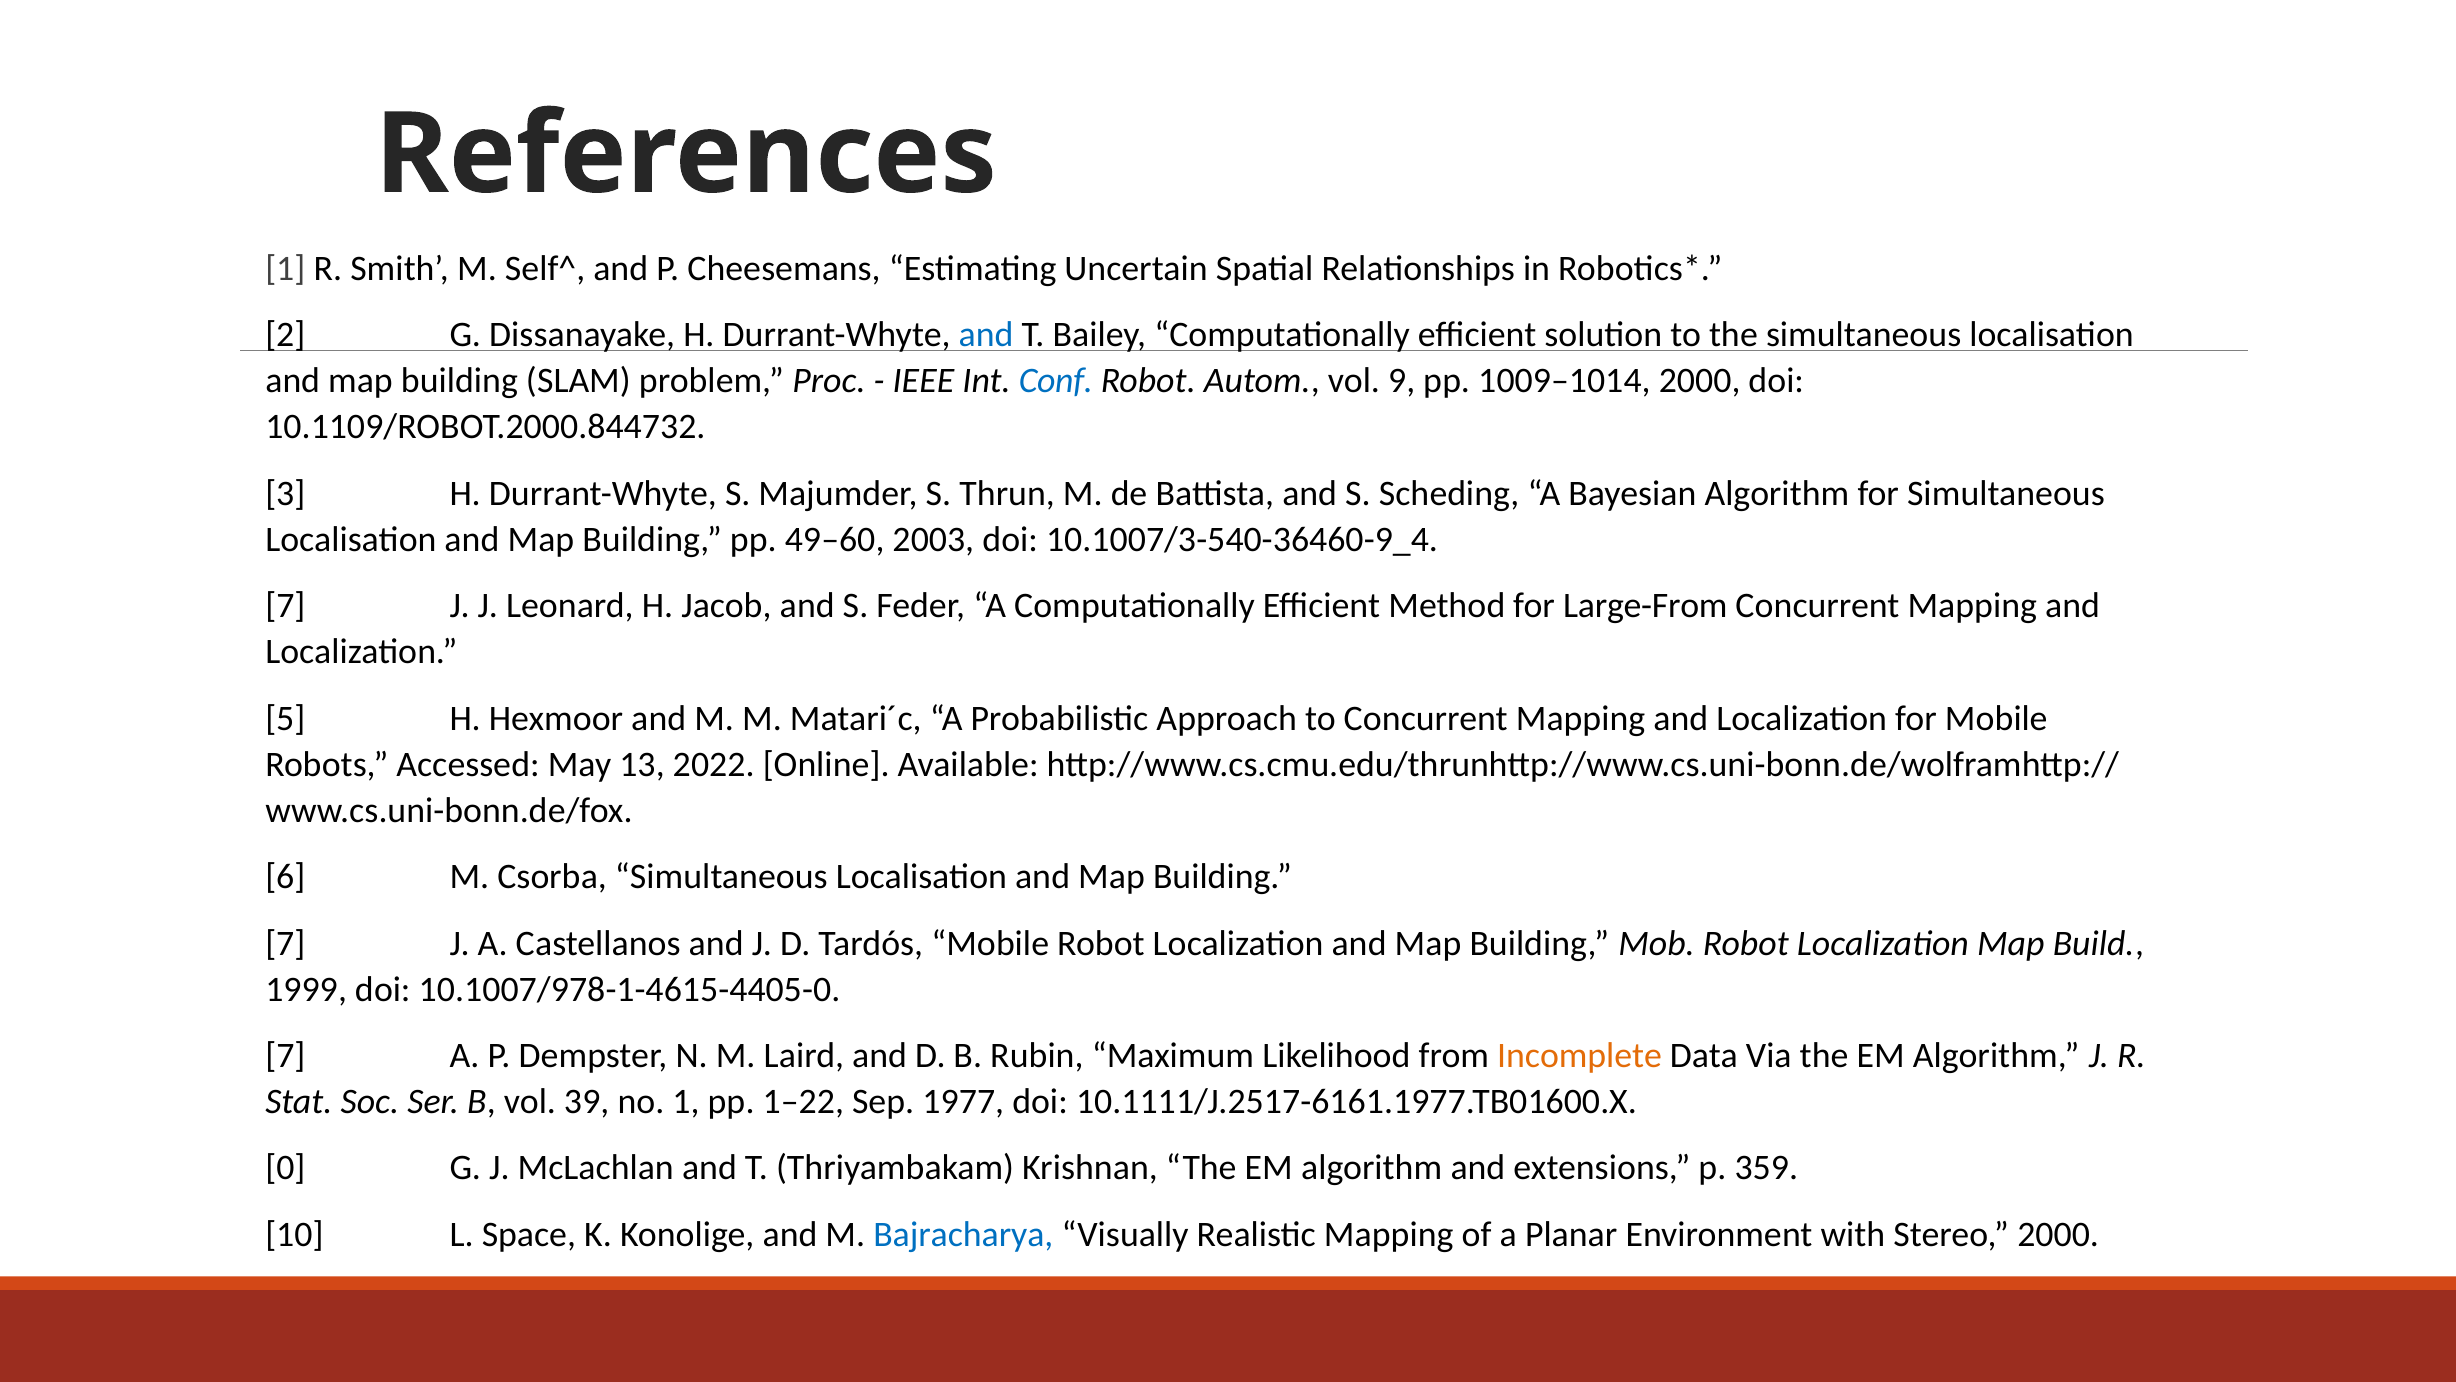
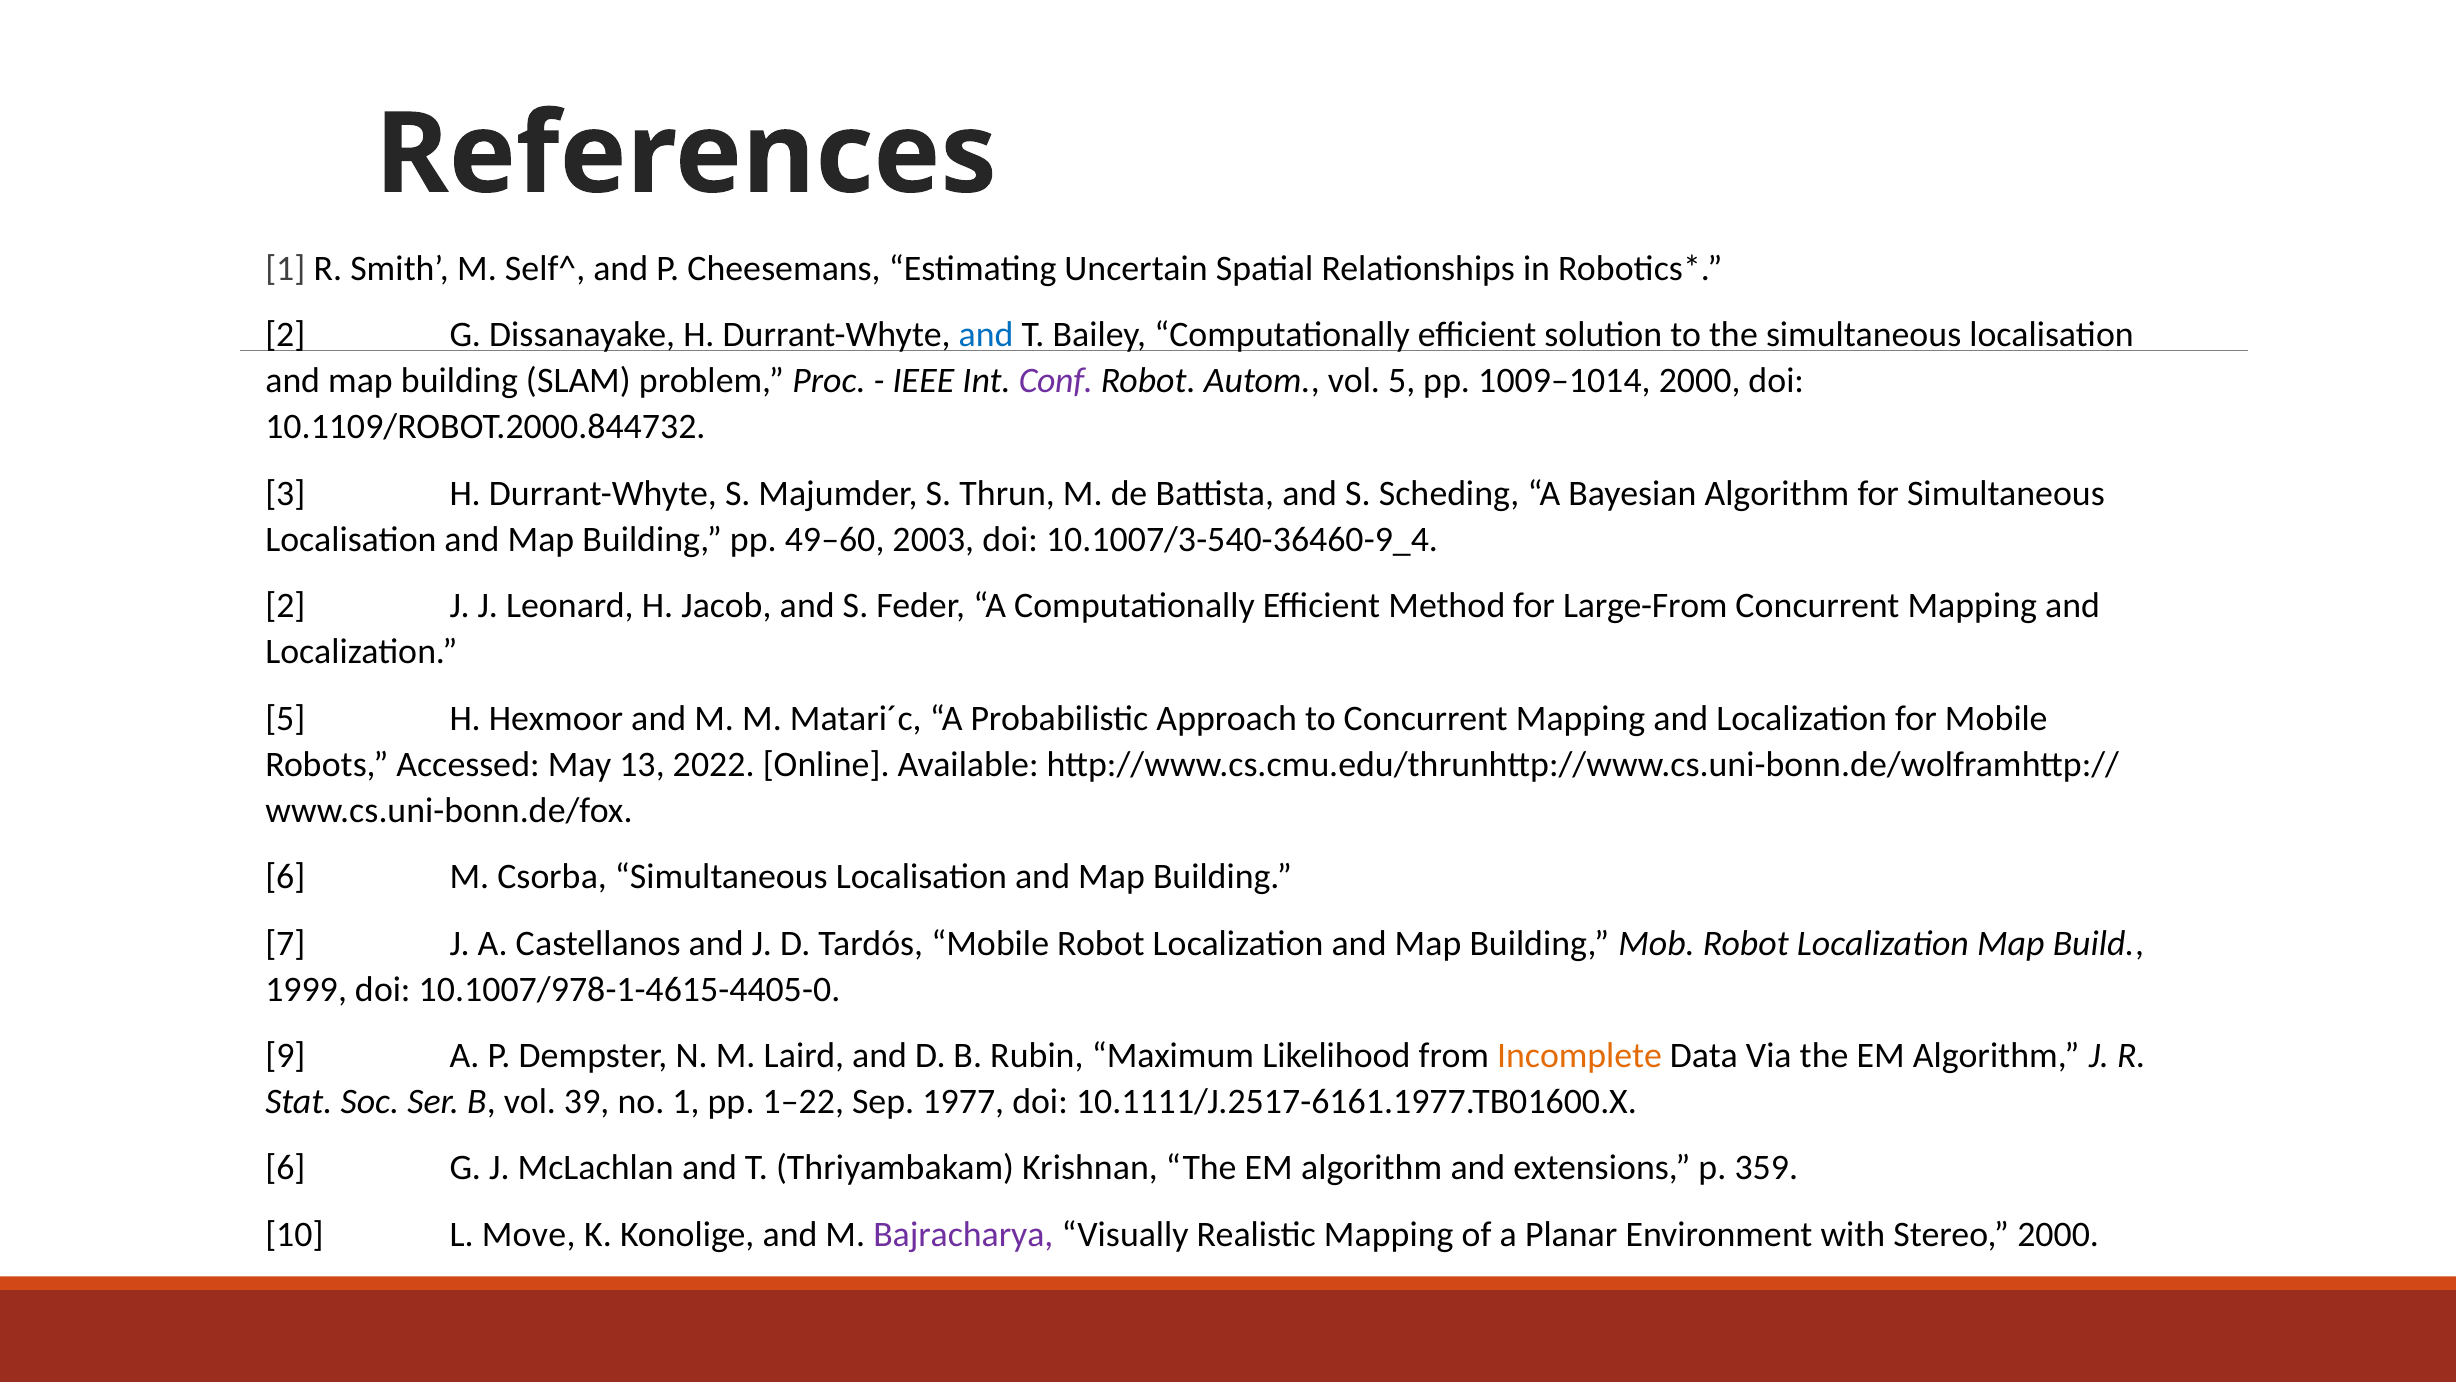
Conf colour: blue -> purple
vol 9: 9 -> 5
7 at (285, 606): 7 -> 2
7 at (285, 1055): 7 -> 9
0 at (285, 1168): 0 -> 6
Space: Space -> Move
Bajracharya colour: blue -> purple
